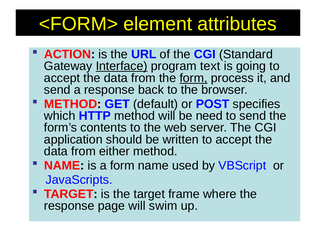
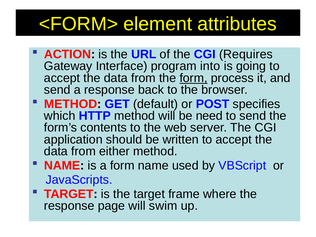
Standard: Standard -> Requires
Interface underline: present -> none
text: text -> into
